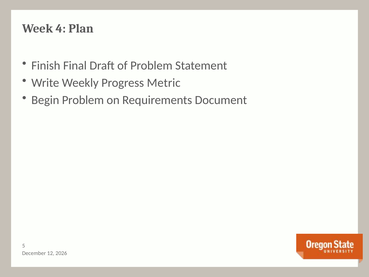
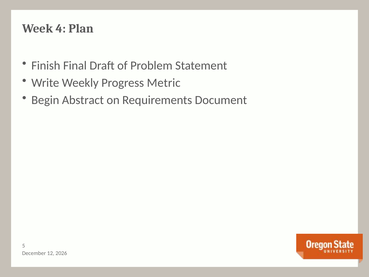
Begin Problem: Problem -> Abstract
